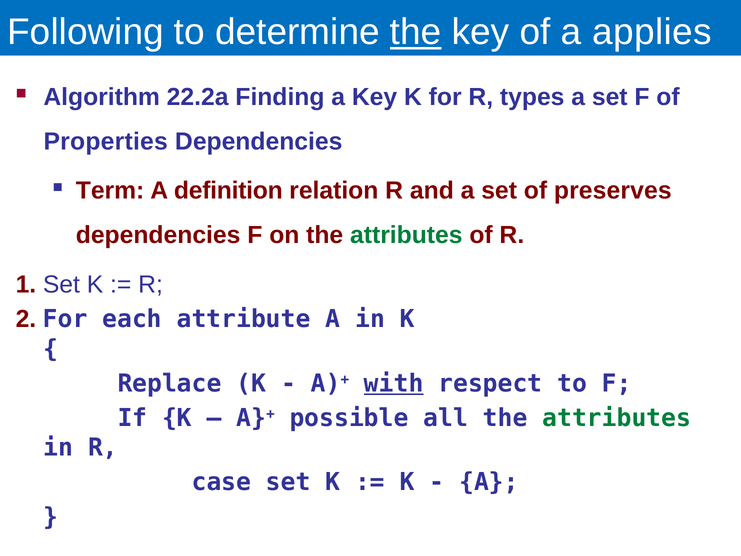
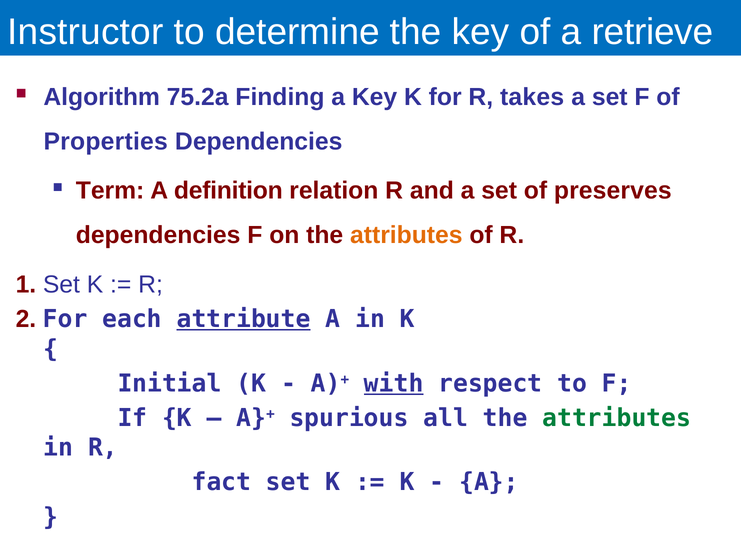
Following: Following -> Instructor
the at (416, 32) underline: present -> none
applies: applies -> retrieve
22.2a: 22.2a -> 75.2a
types: types -> takes
attributes at (406, 235) colour: green -> orange
attribute underline: none -> present
Replace: Replace -> Initial
possible: possible -> spurious
case: case -> fact
